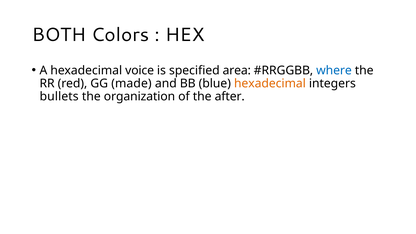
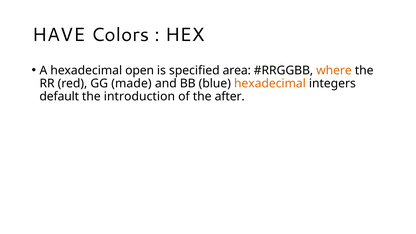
BOTH: BOTH -> HAVE
voice: voice -> open
where colour: blue -> orange
bullets: bullets -> default
organization: organization -> introduction
